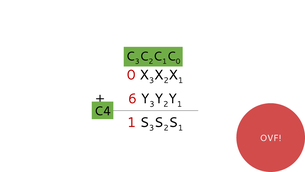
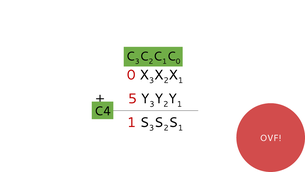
6: 6 -> 5
